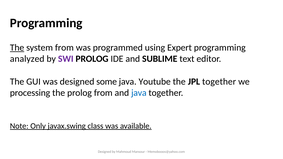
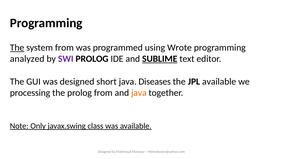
Expert: Expert -> Wrote
SUBLIME underline: none -> present
some: some -> short
Youtube: Youtube -> Diseases
JPL together: together -> available
java at (139, 93) colour: blue -> orange
